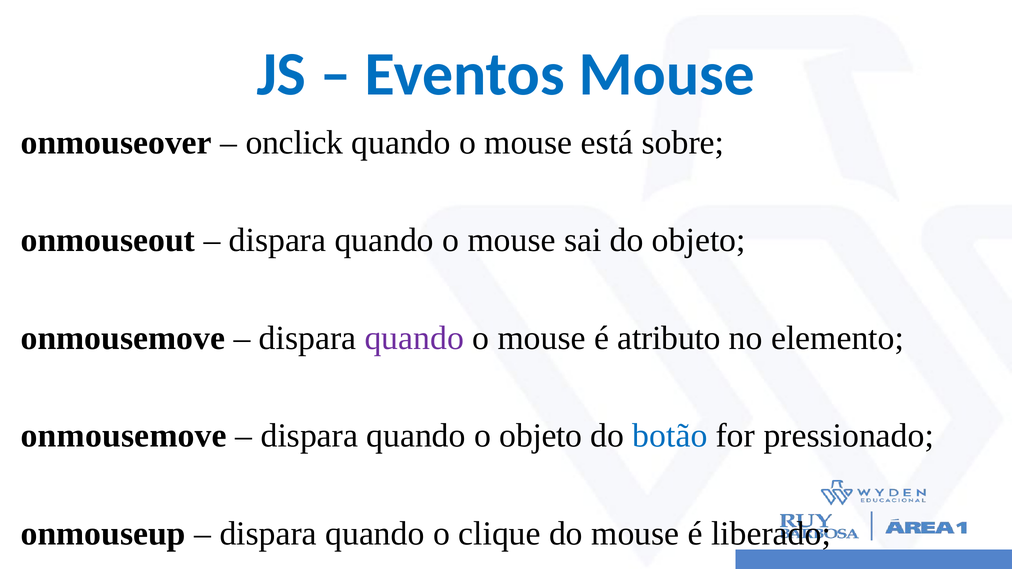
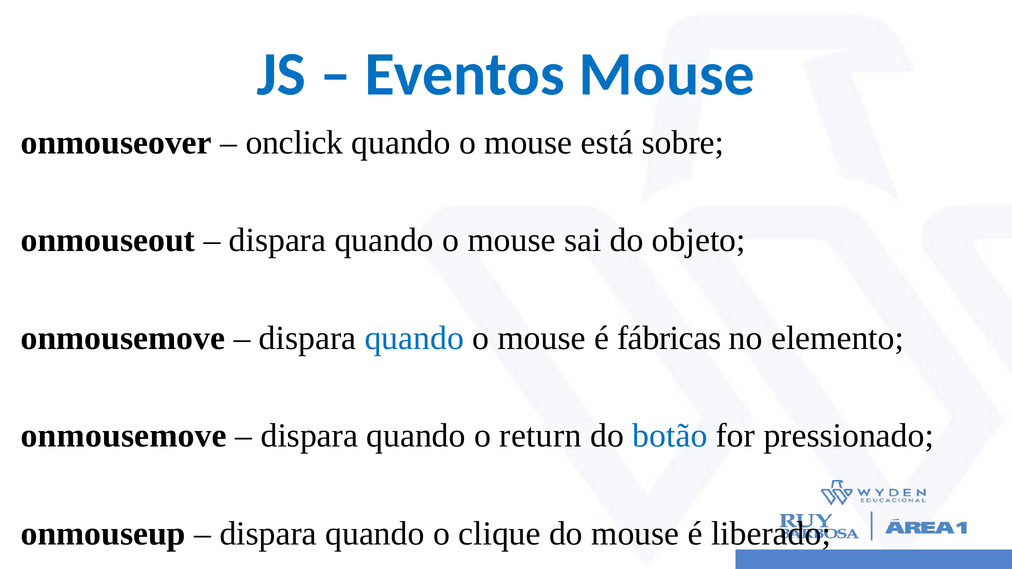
quando at (414, 338) colour: purple -> blue
atributo: atributo -> fábricas
o objeto: objeto -> return
